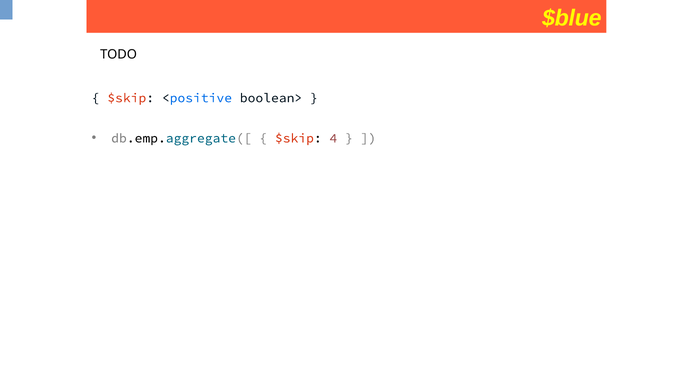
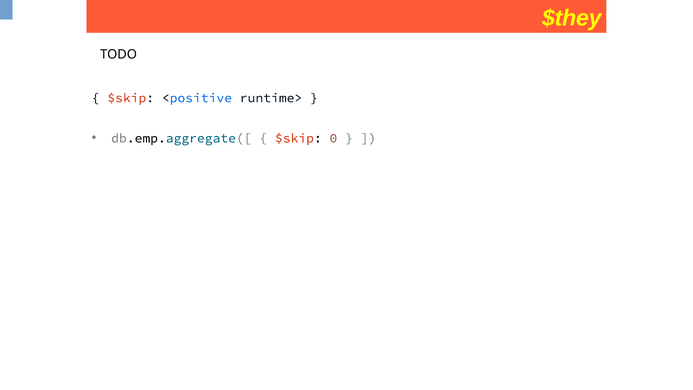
$blue: $blue -> $they
boolean>: boolean> -> runtime>
4: 4 -> 0
